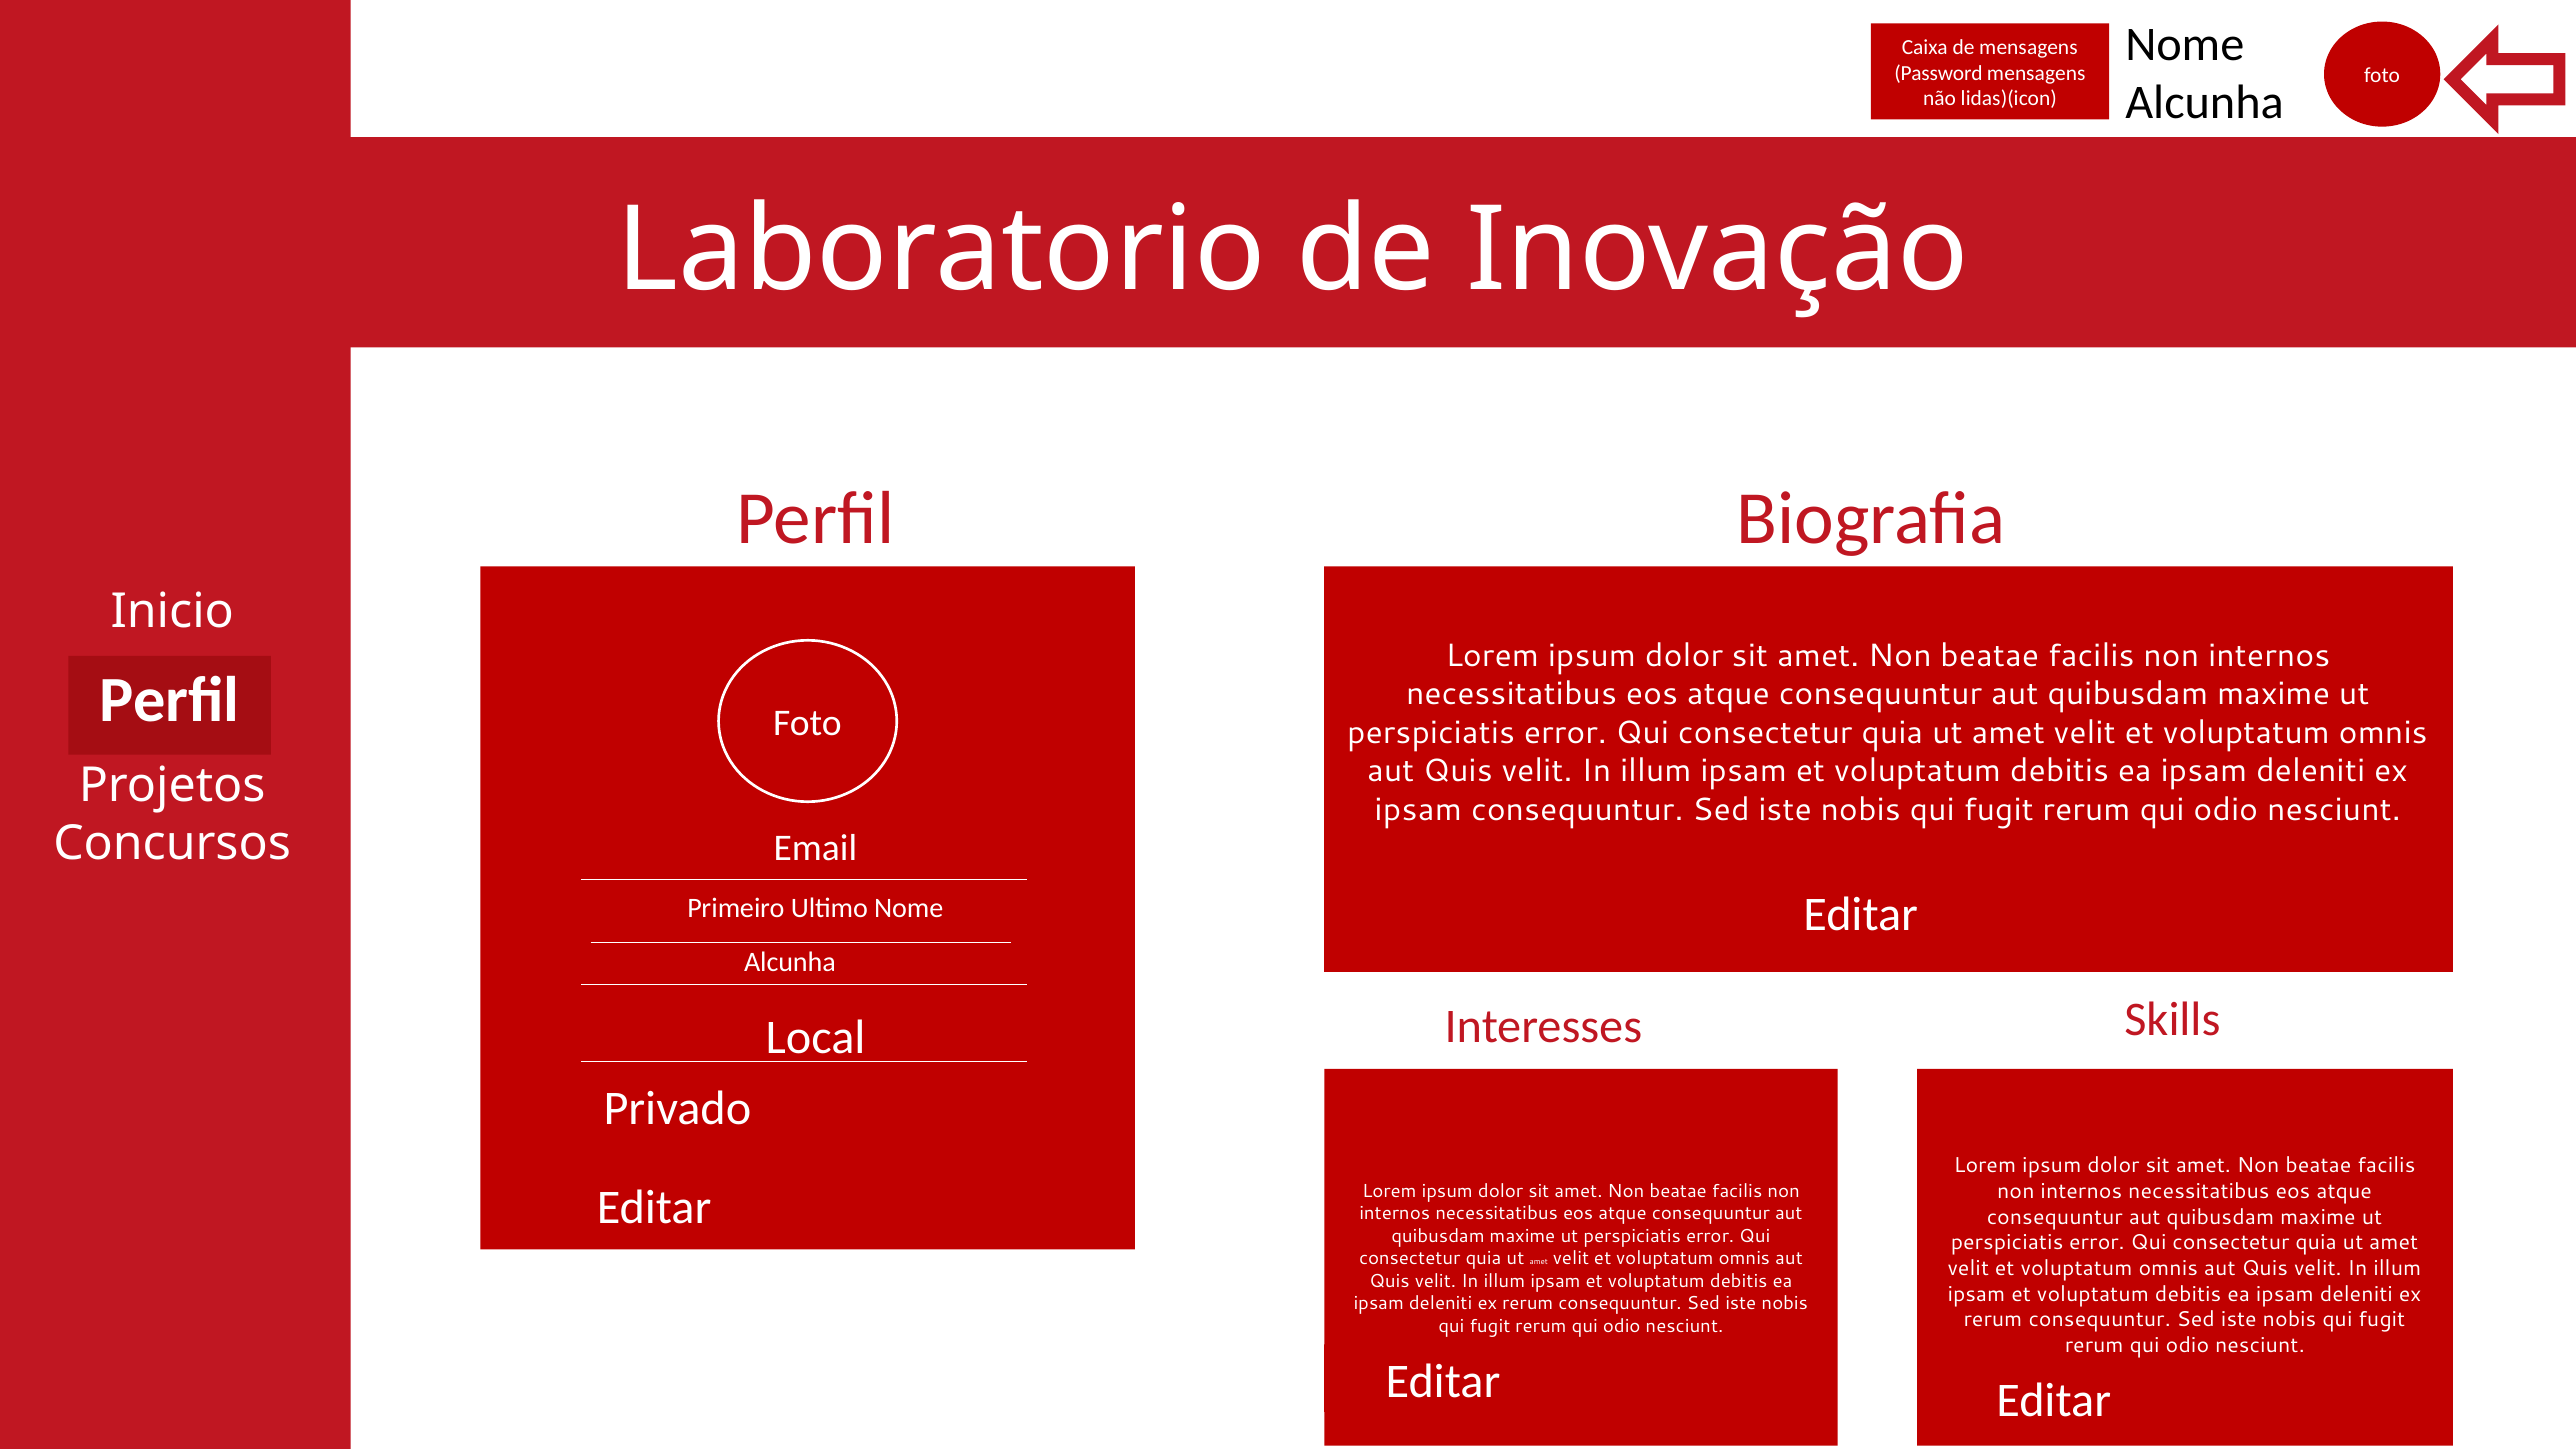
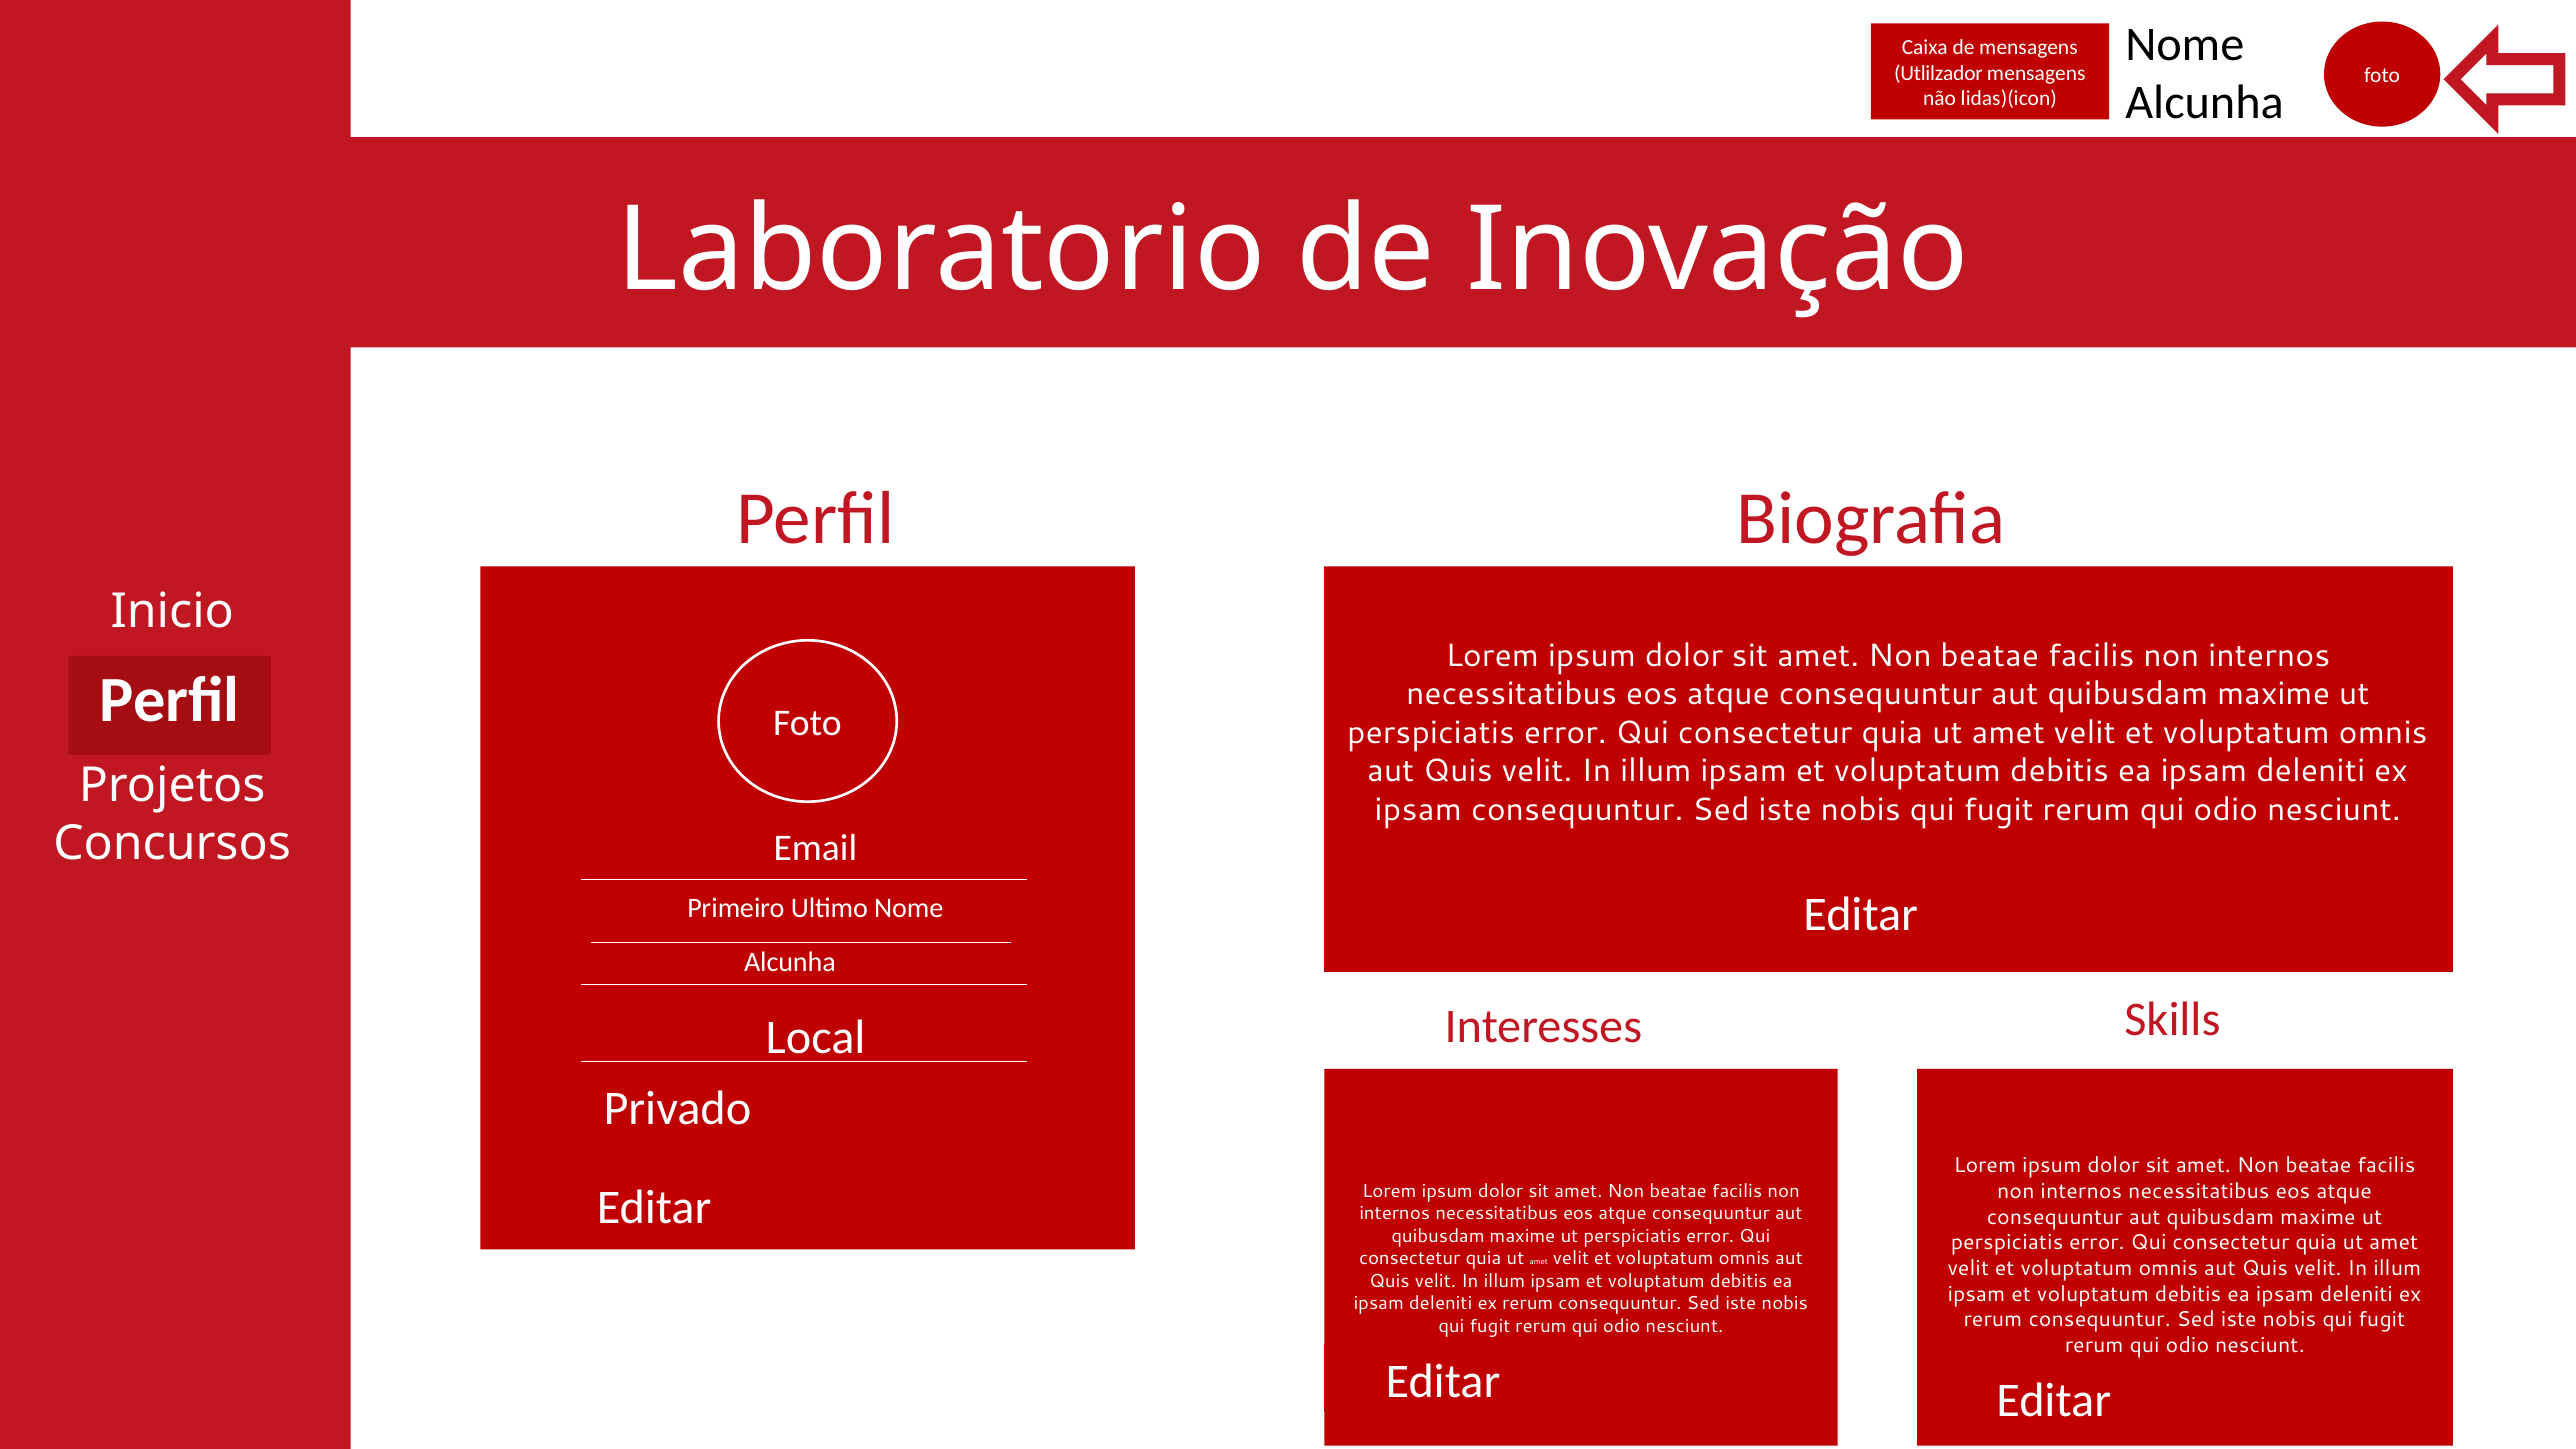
Password: Password -> Utlilzador
